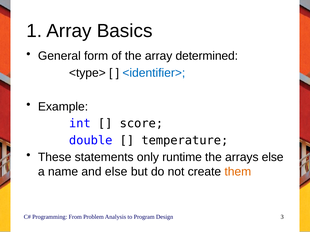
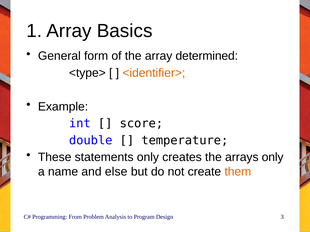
<identifier> colour: blue -> orange
runtime: runtime -> creates
arrays else: else -> only
